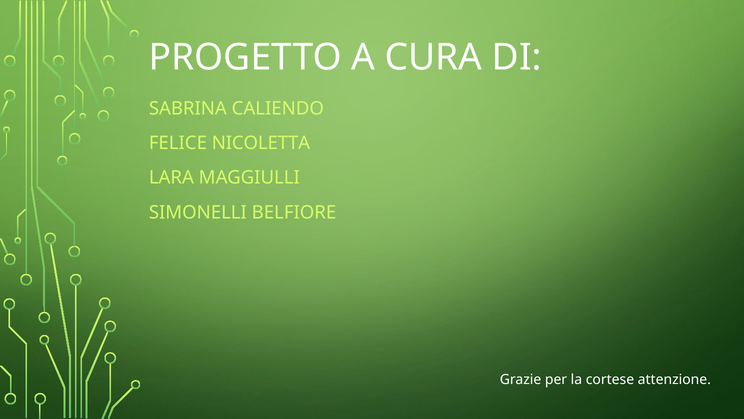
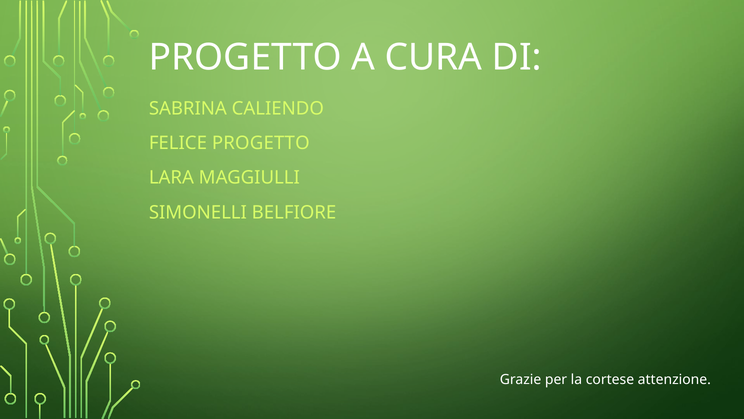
FELICE NICOLETTA: NICOLETTA -> PROGETTO
